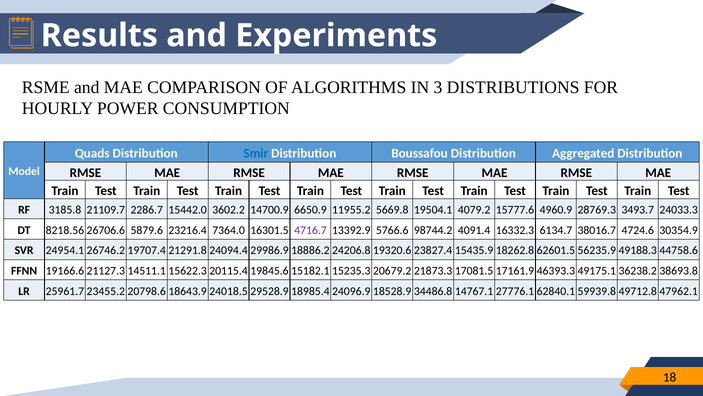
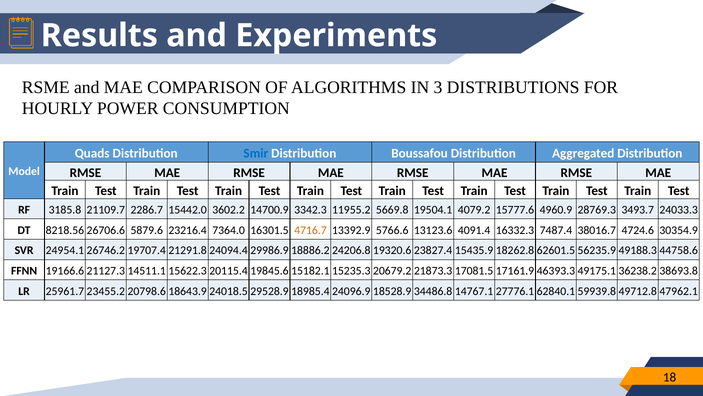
6650.9: 6650.9 -> 3342.3
4716.7 colour: purple -> orange
98744.2: 98744.2 -> 13123.6
6134.7: 6134.7 -> 7487.4
